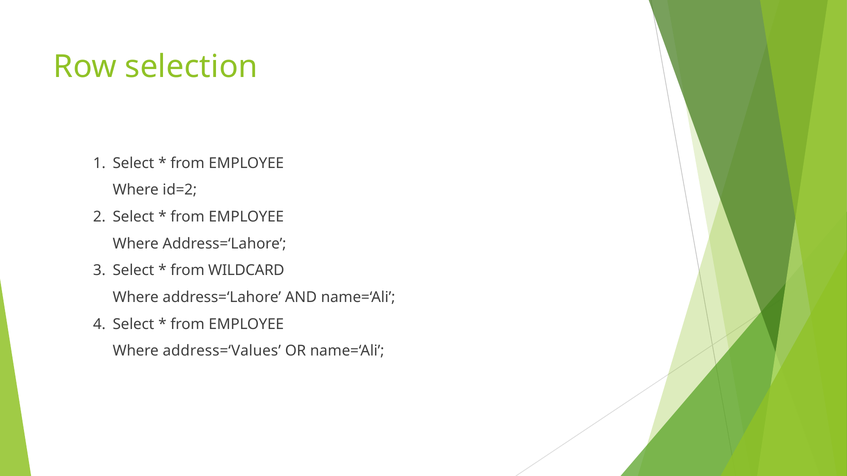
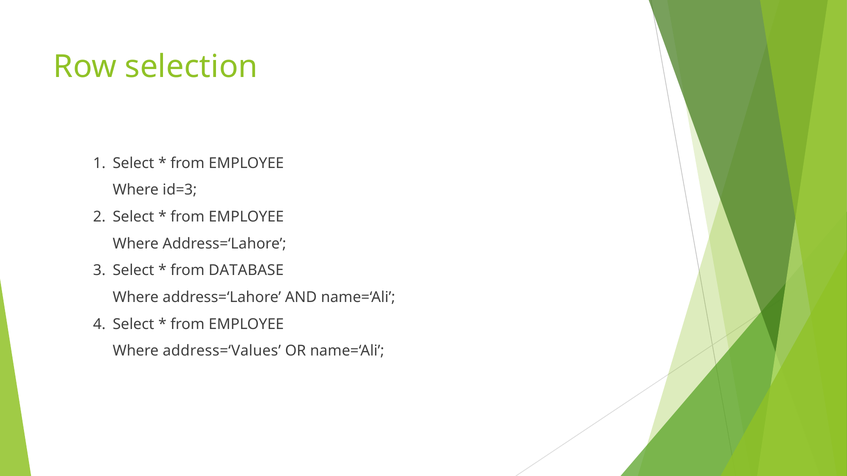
id=2: id=2 -> id=3
WILDCARD: WILDCARD -> DATABASE
